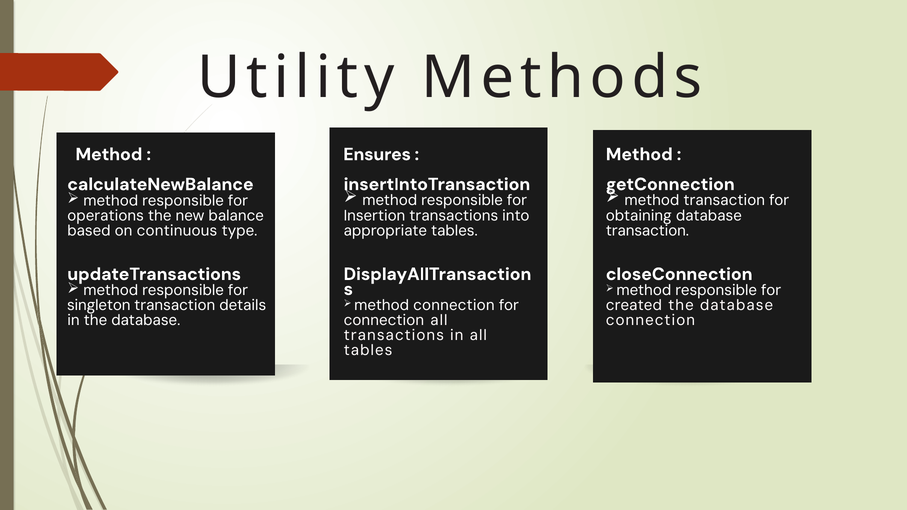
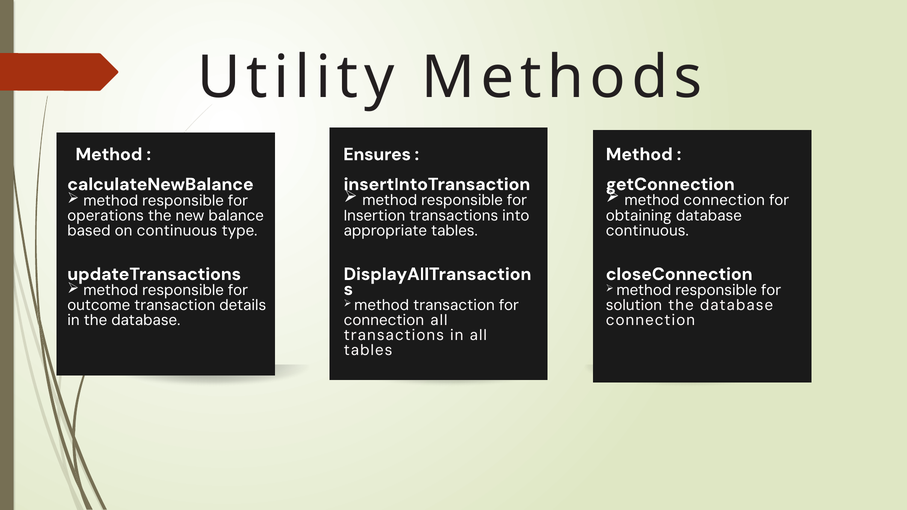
method transaction: transaction -> connection
transaction at (647, 231): transaction -> continuous
method connection: connection -> transaction
singleton: singleton -> outcome
created: created -> solution
